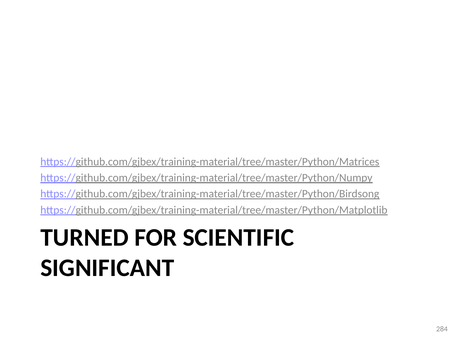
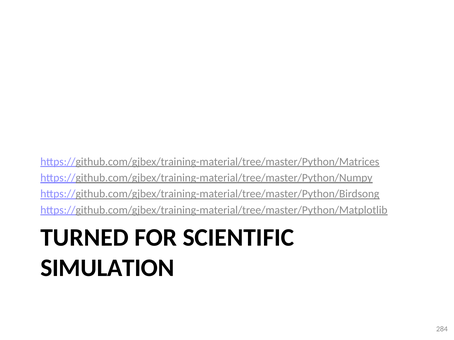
SIGNIFICANT: SIGNIFICANT -> SIMULATION
